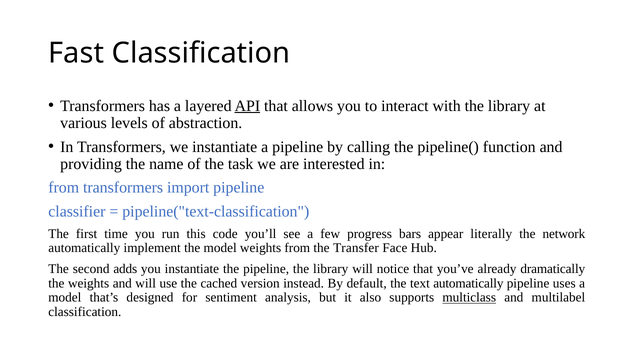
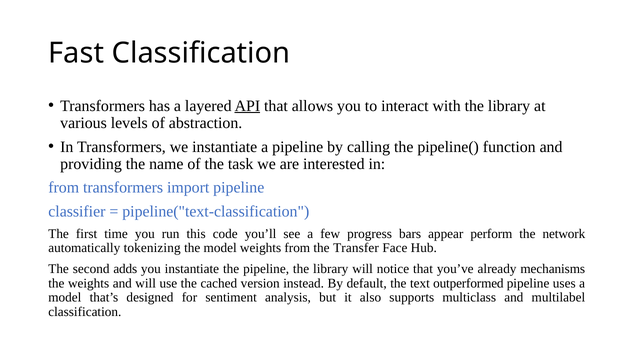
literally: literally -> perform
implement: implement -> tokenizing
dramatically: dramatically -> mechanisms
text automatically: automatically -> outperformed
multiclass underline: present -> none
